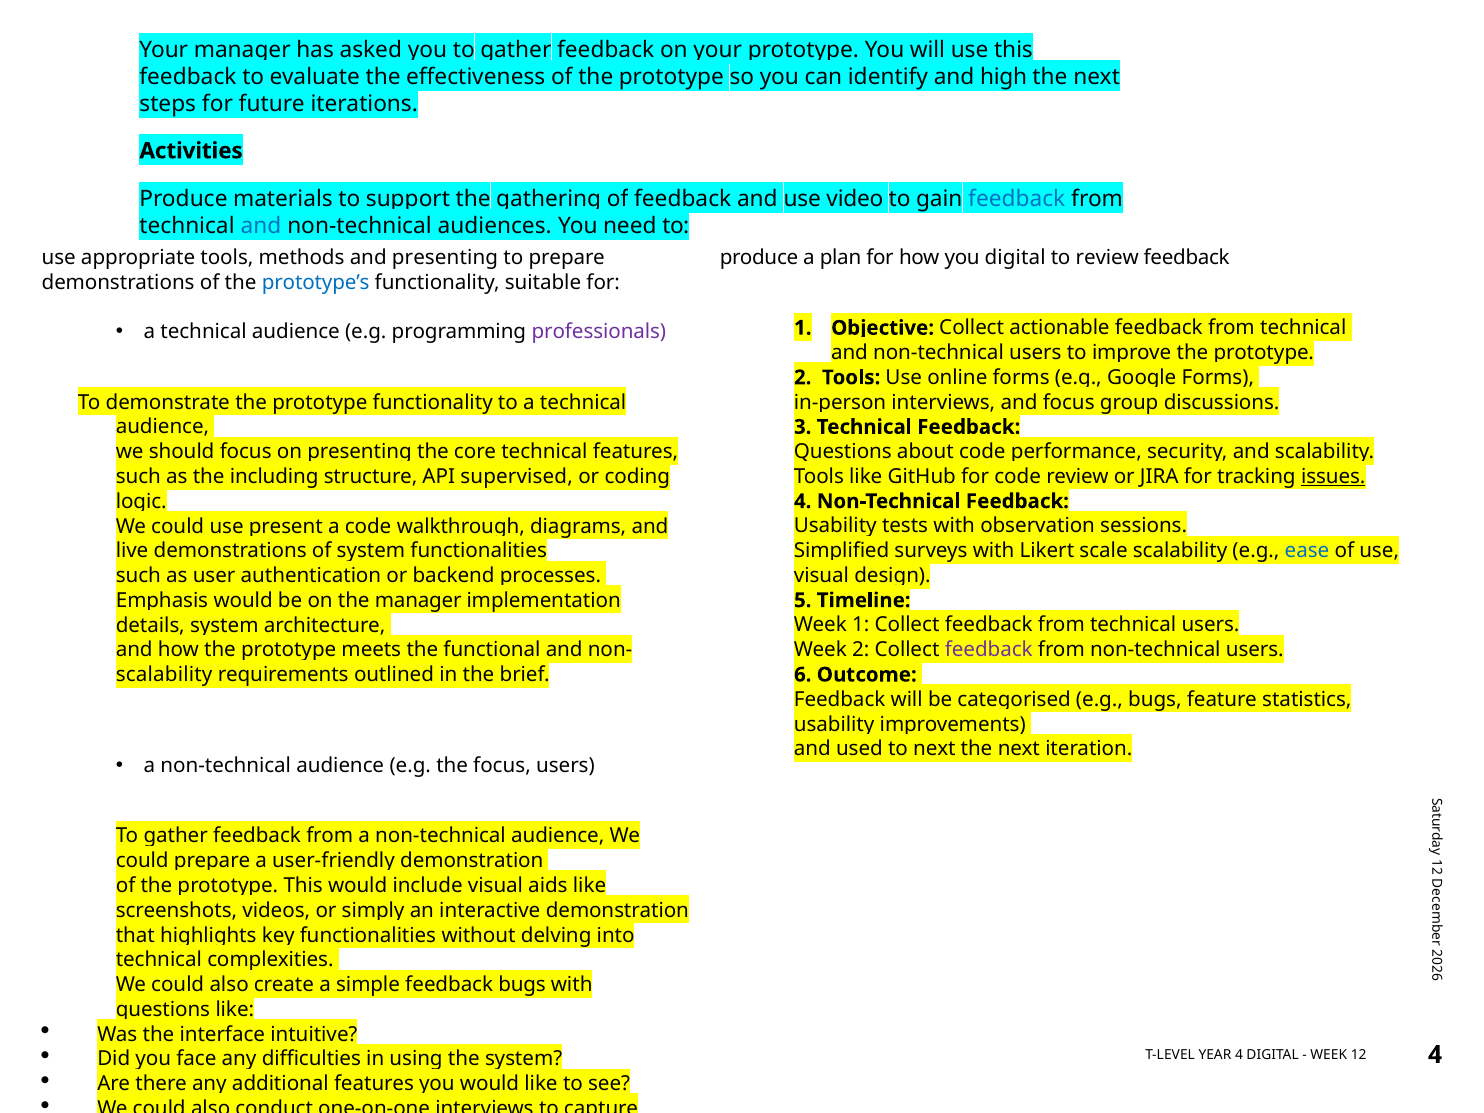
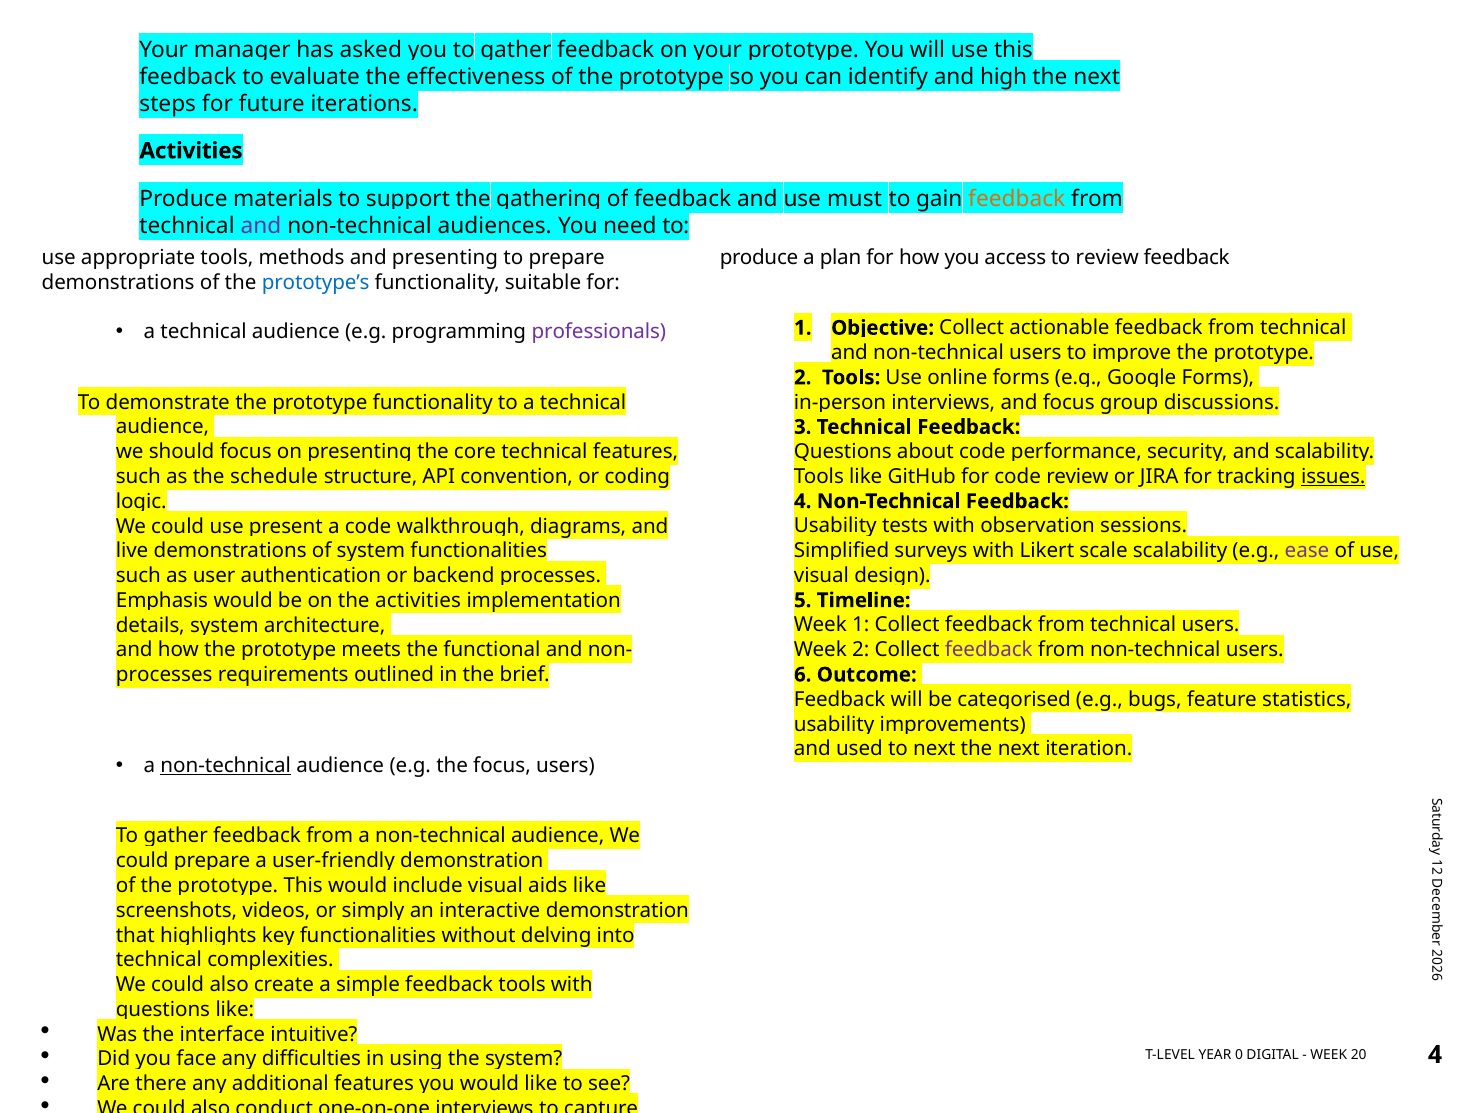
video: video -> must
feedback at (1017, 199) colour: blue -> orange
and at (261, 226) colour: blue -> purple
you digital: digital -> access
including: including -> schedule
supervised: supervised -> convention
ease colour: blue -> purple
manager at (418, 601): manager -> activities
scalability at (164, 675): scalability -> processes
non-technical at (226, 766) underline: none -> present
feedback bugs: bugs -> tools
YEAR 4: 4 -> 0
12: 12 -> 20
